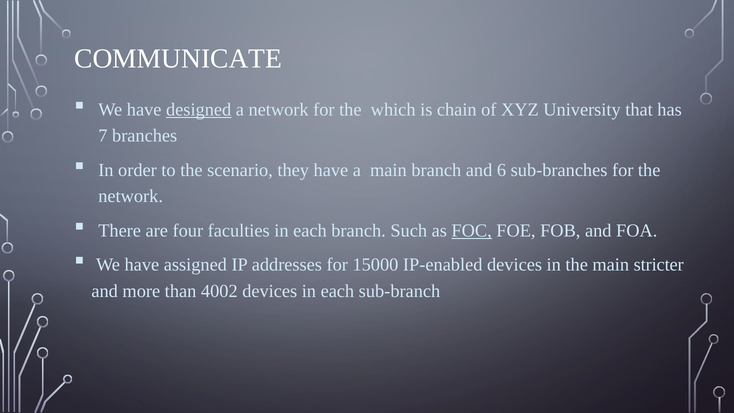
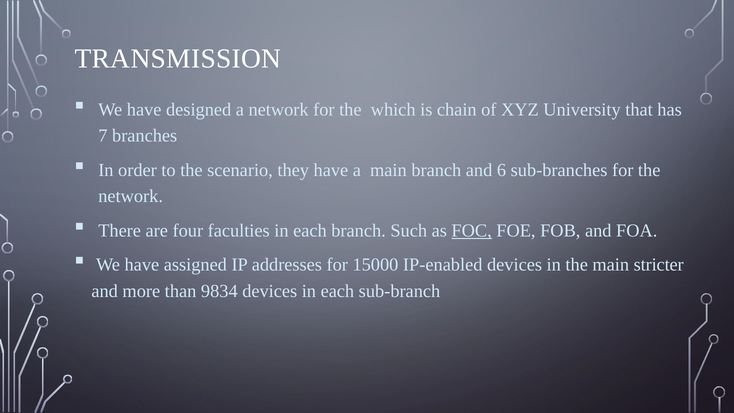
COMMUNICATE: COMMUNICATE -> TRANSMISSION
designed underline: present -> none
4002: 4002 -> 9834
